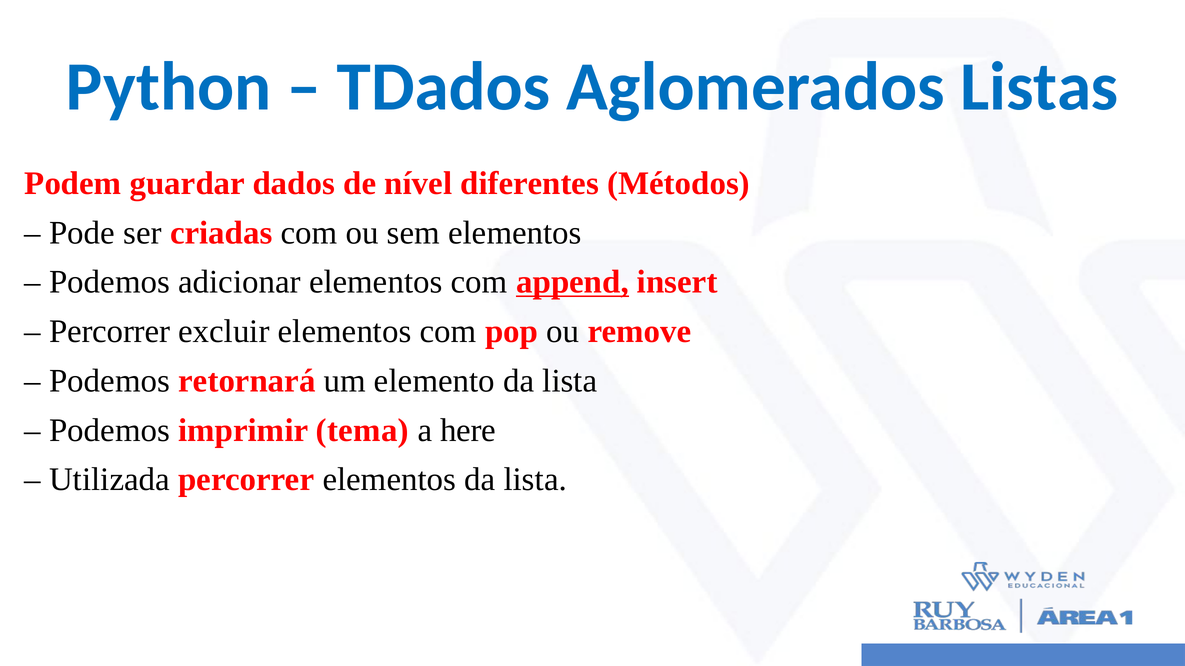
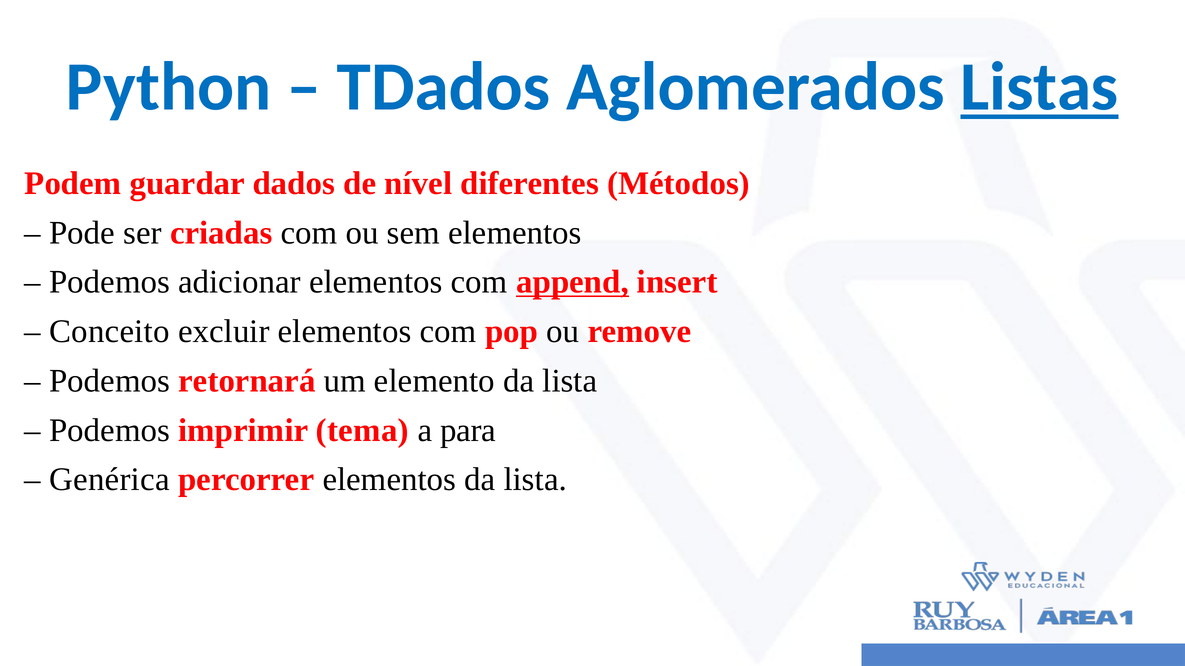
Listas underline: none -> present
Percorrer at (110, 332): Percorrer -> Conceito
here: here -> para
Utilizada: Utilizada -> Genérica
